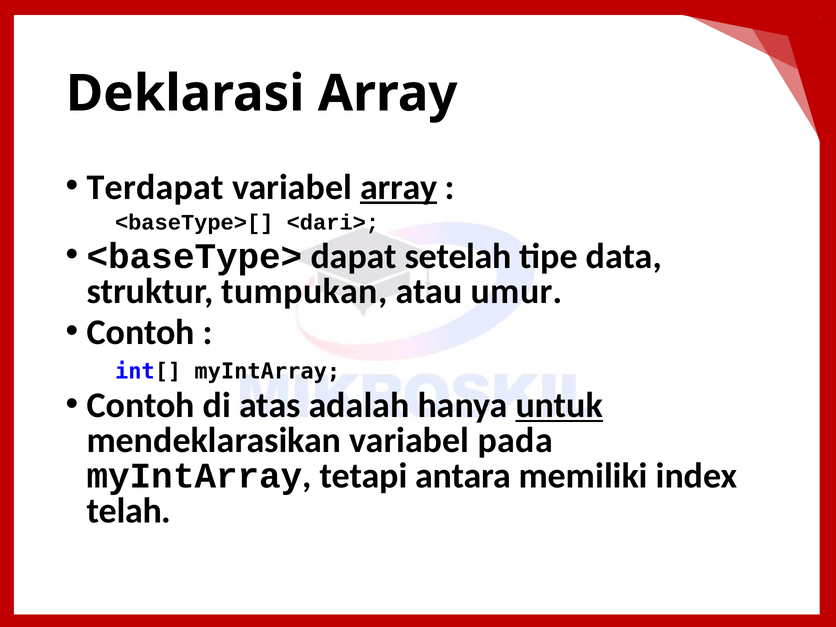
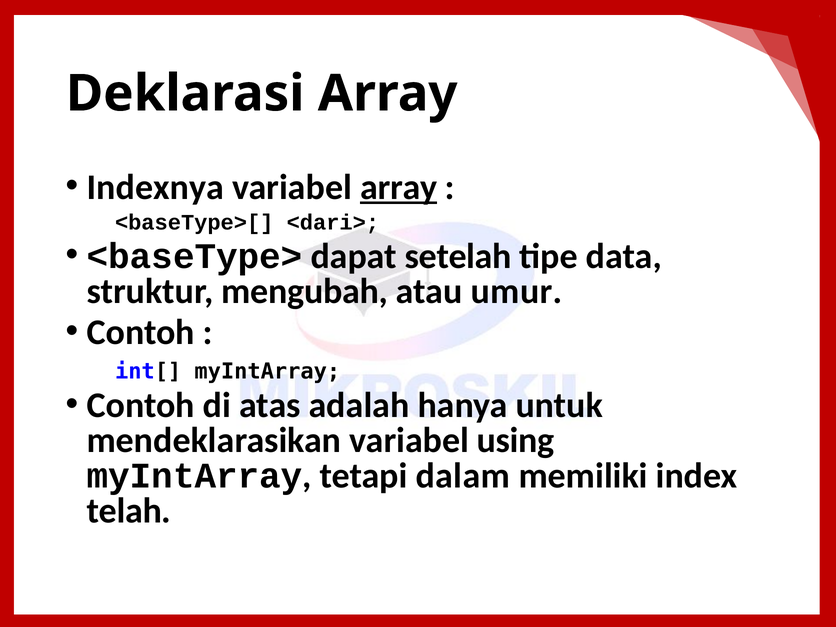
Terdapat: Terdapat -> Indexnya
tumpukan: tumpukan -> mengubah
untuk underline: present -> none
pada: pada -> using
antara: antara -> dalam
